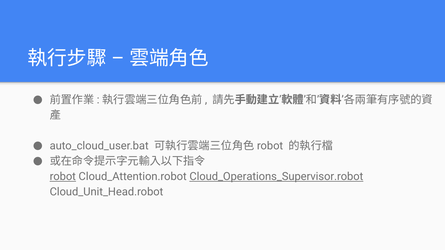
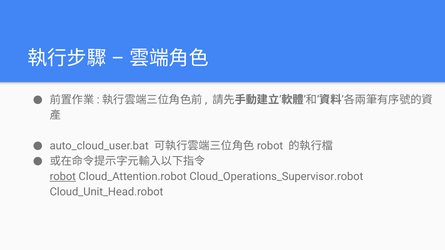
Cloud_Operations_Supervisor.robot underline: present -> none
